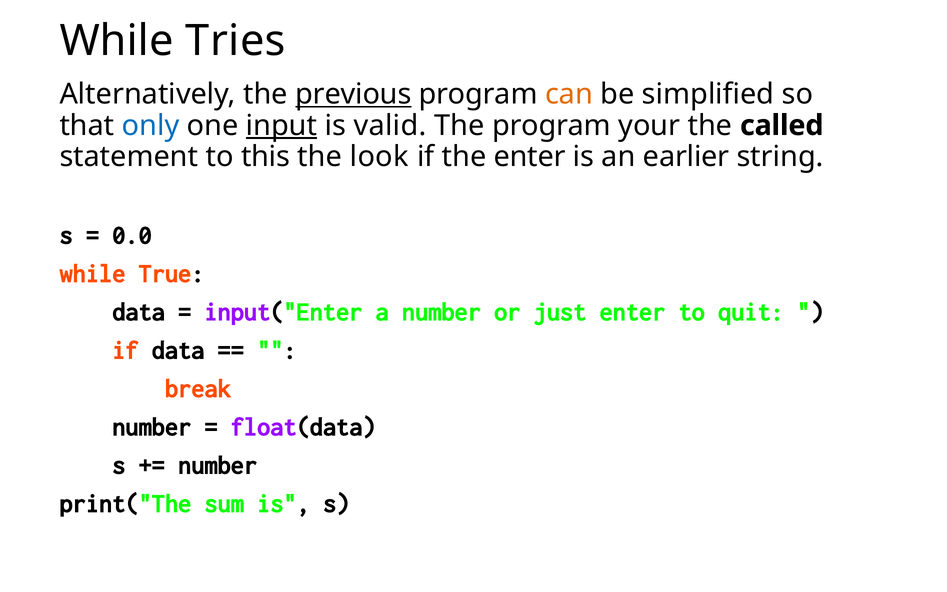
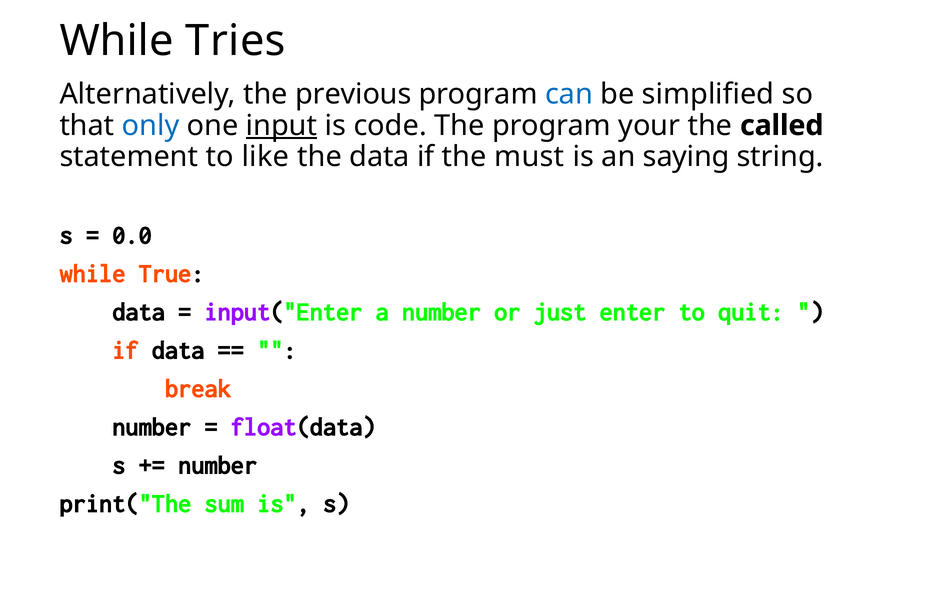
previous underline: present -> none
can colour: orange -> blue
valid: valid -> code
this: this -> like
the look: look -> data
the enter: enter -> must
earlier: earlier -> saying
